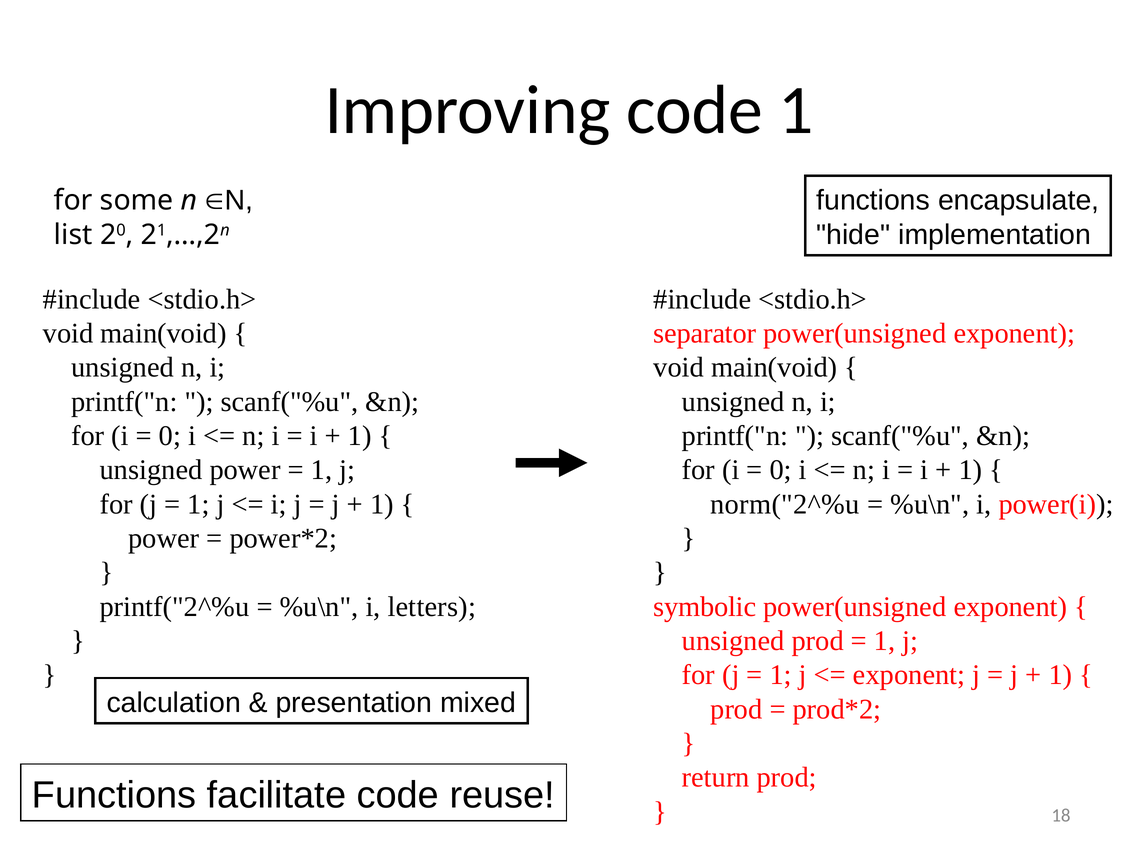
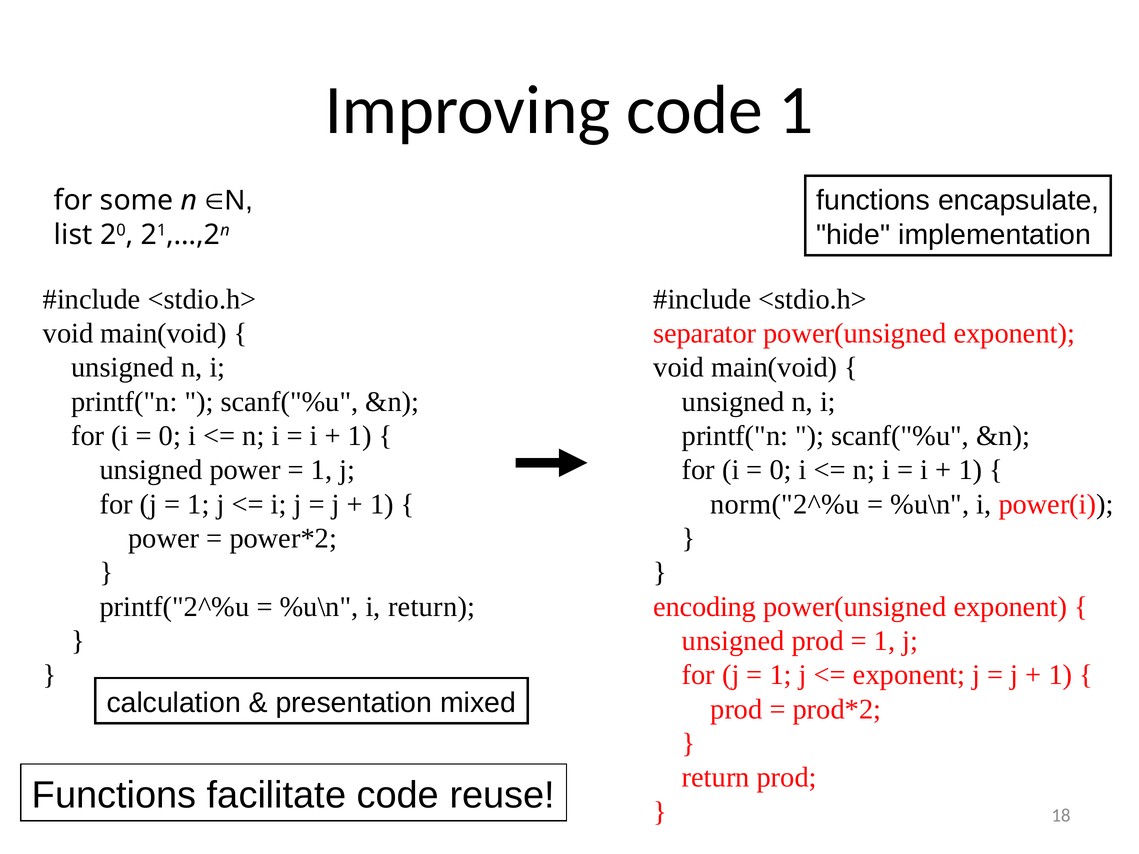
i letters: letters -> return
symbolic: symbolic -> encoding
